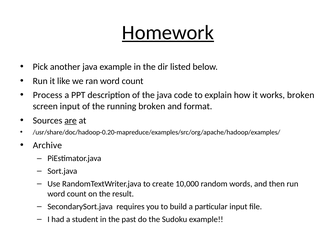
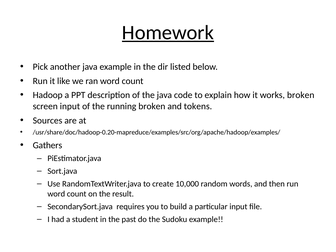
Process: Process -> Hadoop
format: format -> tokens
are underline: present -> none
Archive: Archive -> Gathers
